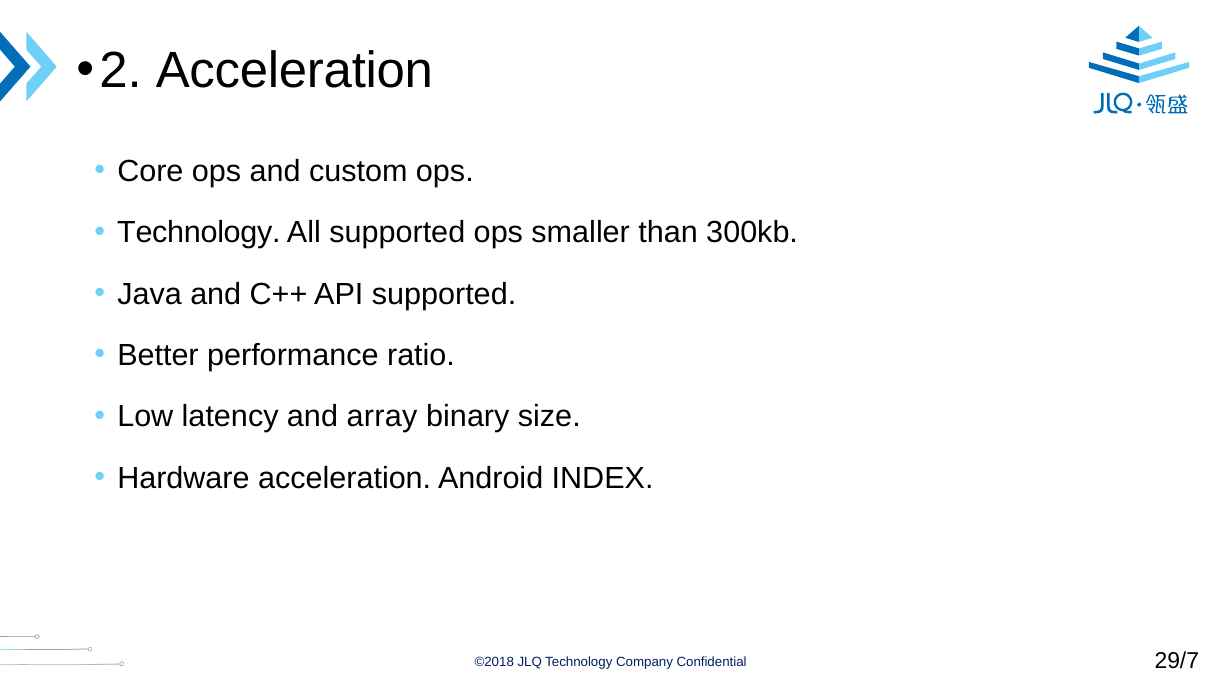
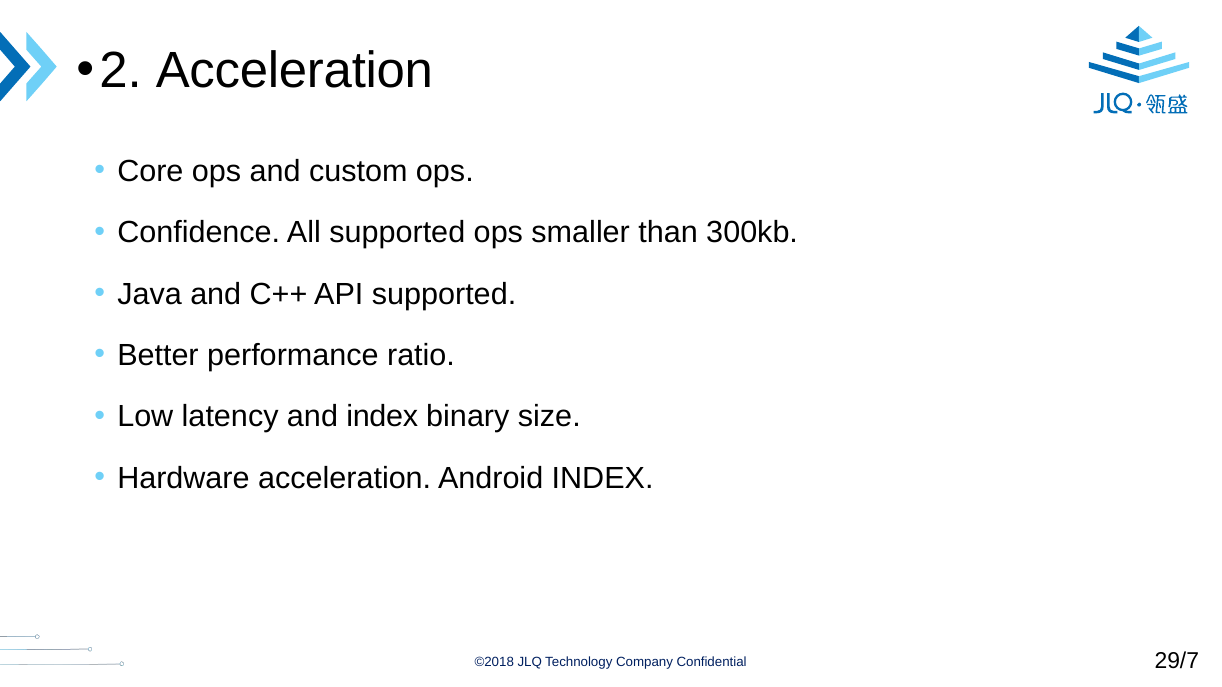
Technology at (199, 233): Technology -> Confidence
and array: array -> index
